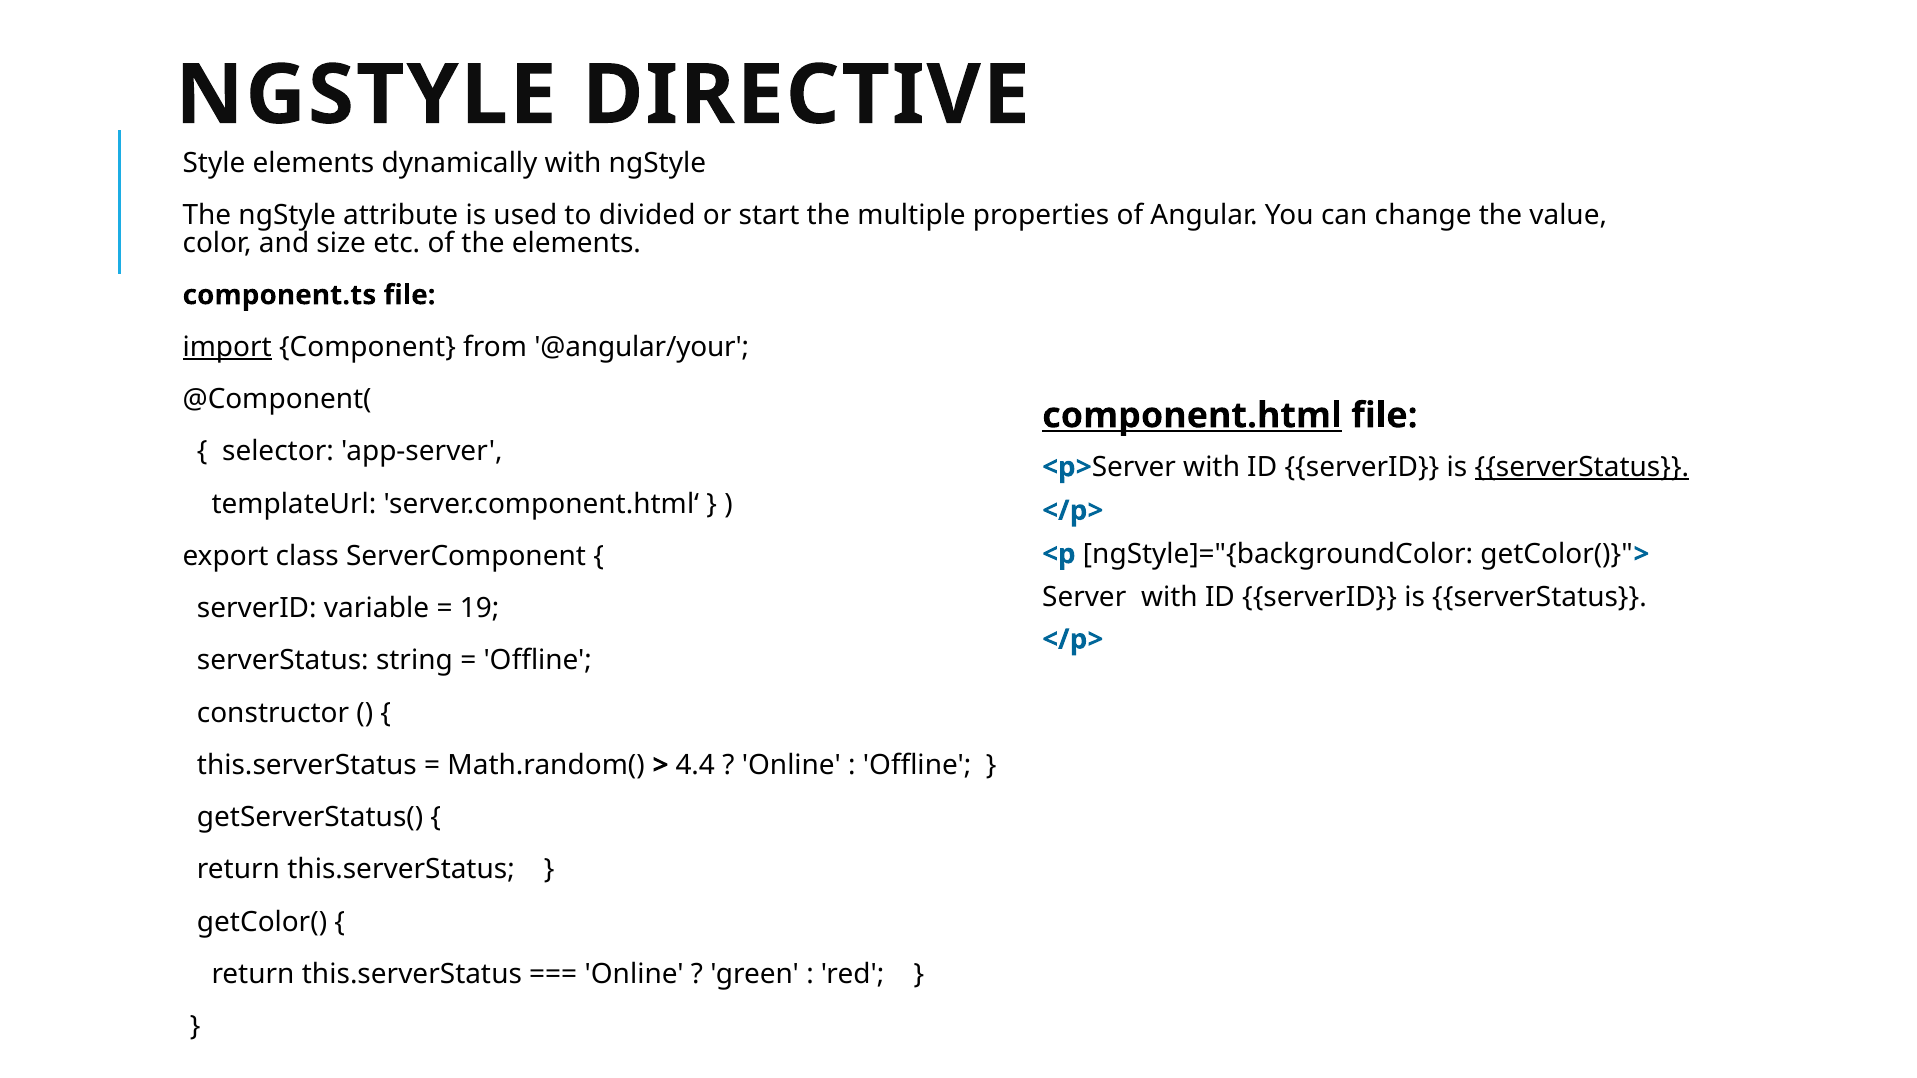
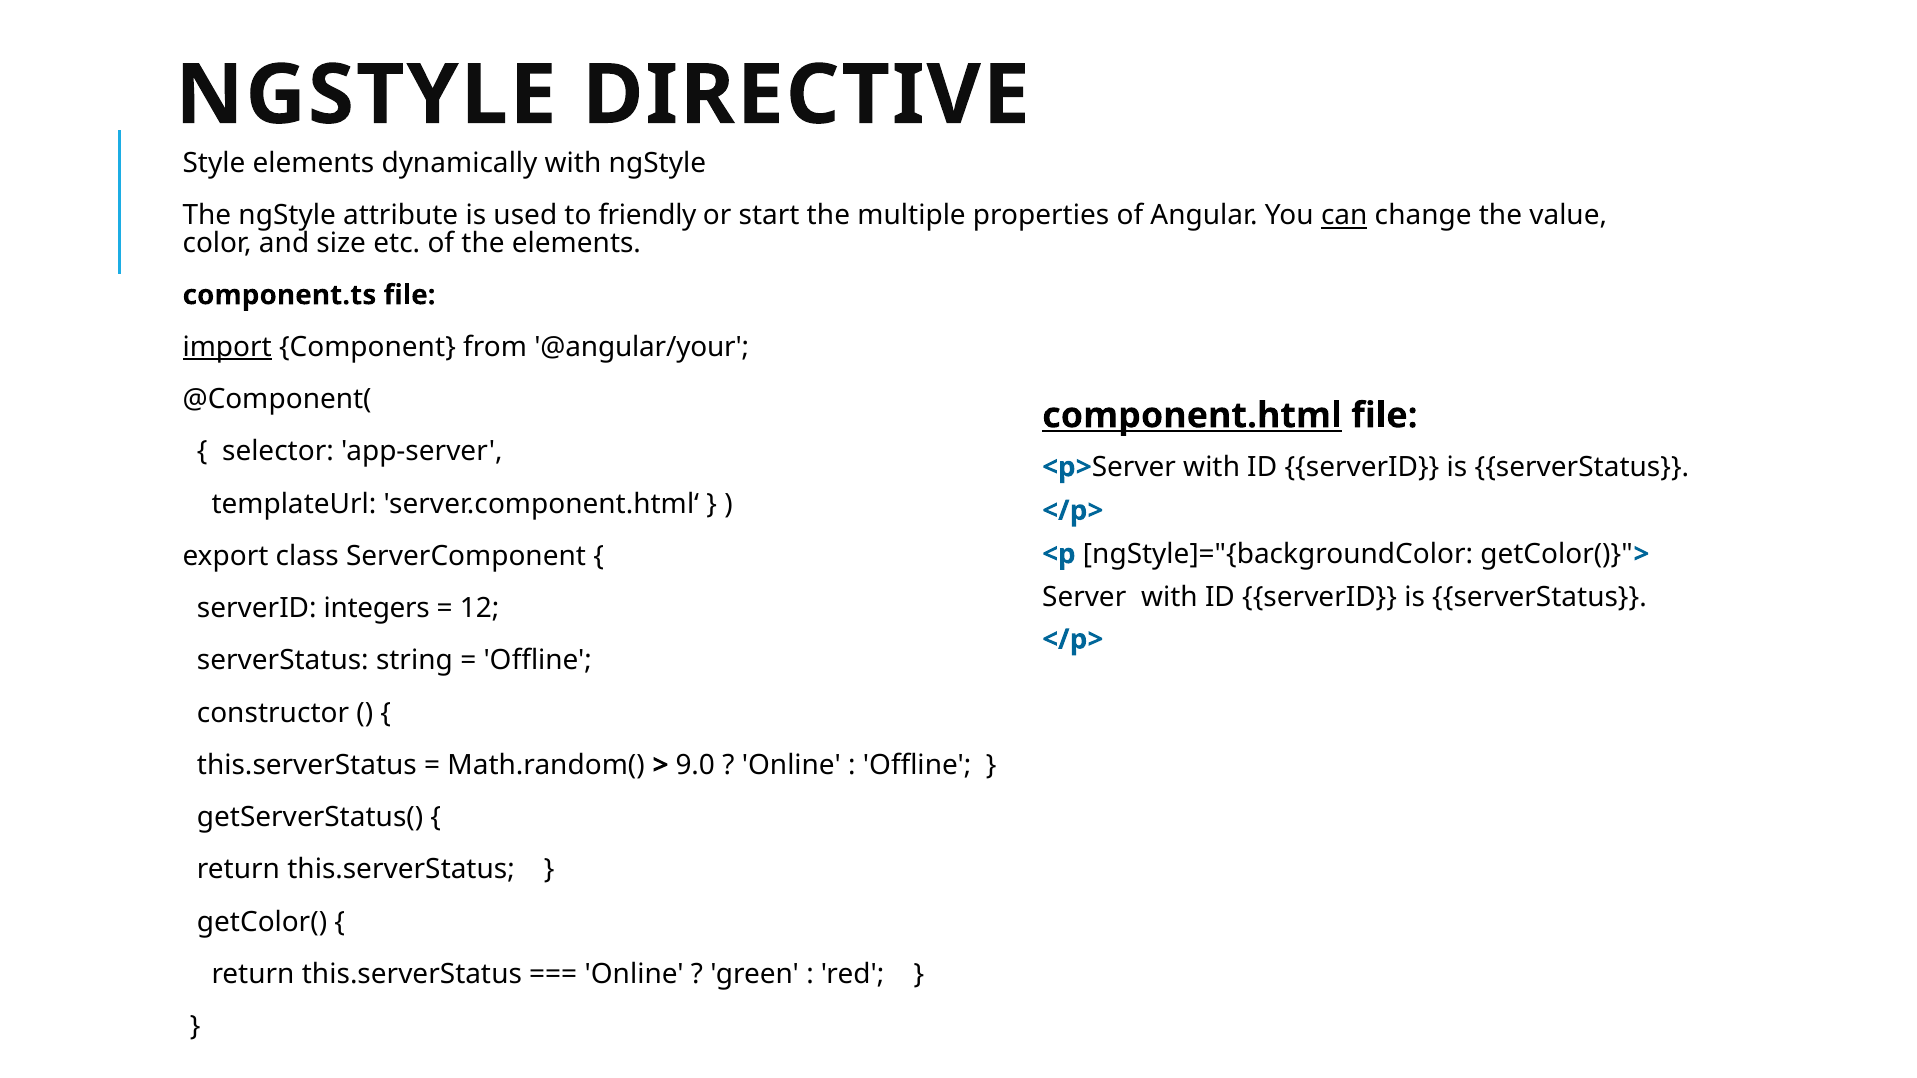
divided: divided -> friendly
can underline: none -> present
serverStatus at (1582, 467) underline: present -> none
variable: variable -> integers
19: 19 -> 12
4.4: 4.4 -> 9.0
